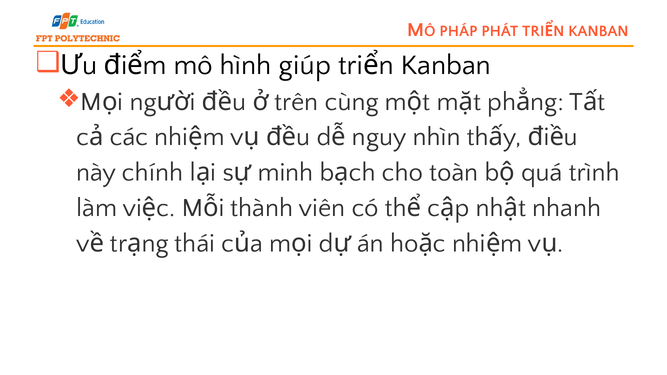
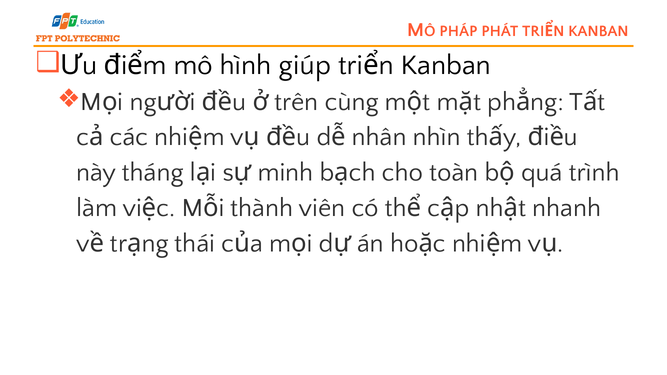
nguy: nguy -> nhân
chính: chính -> tháng
